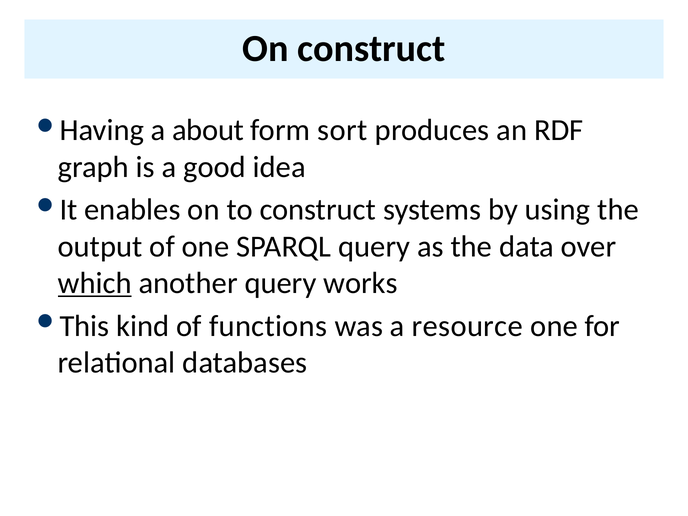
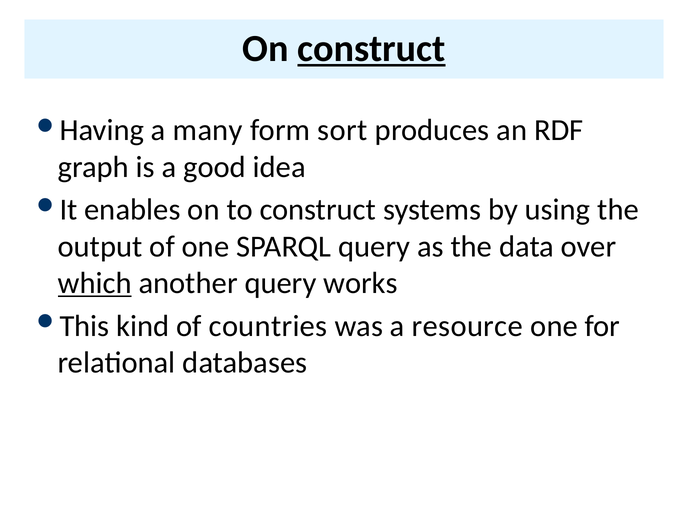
construct at (371, 49) underline: none -> present
about: about -> many
functions: functions -> countries
